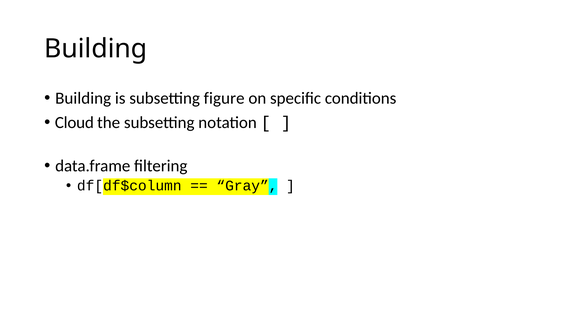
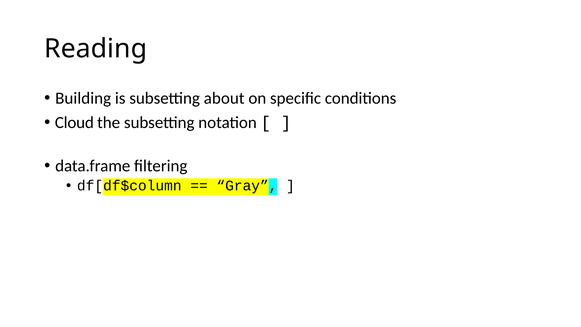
Building at (96, 49): Building -> Reading
figure: figure -> about
